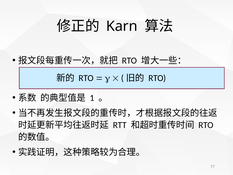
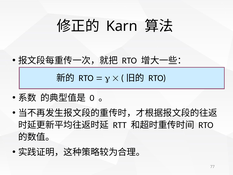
1: 1 -> 0
